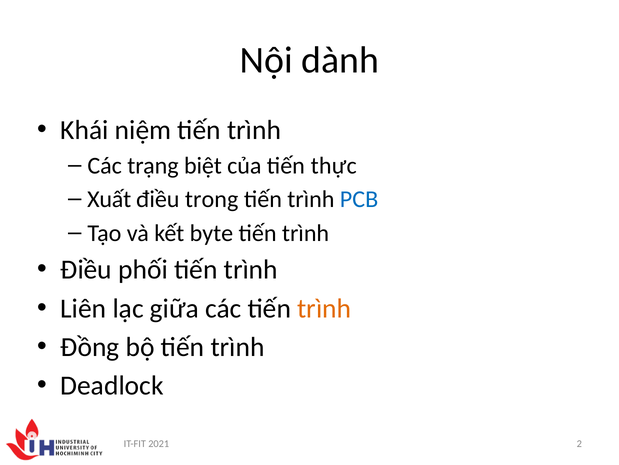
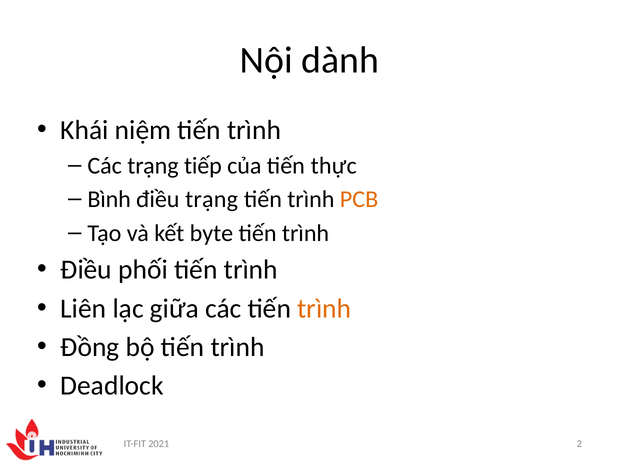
biệt: biệt -> tiếp
Xuất: Xuất -> Bình
điều trong: trong -> trạng
PCB colour: blue -> orange
